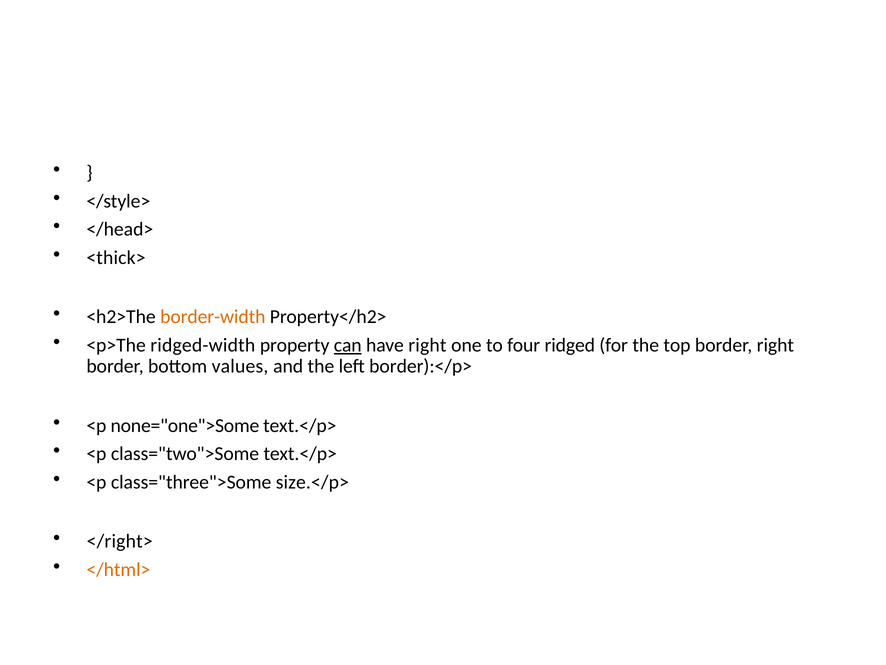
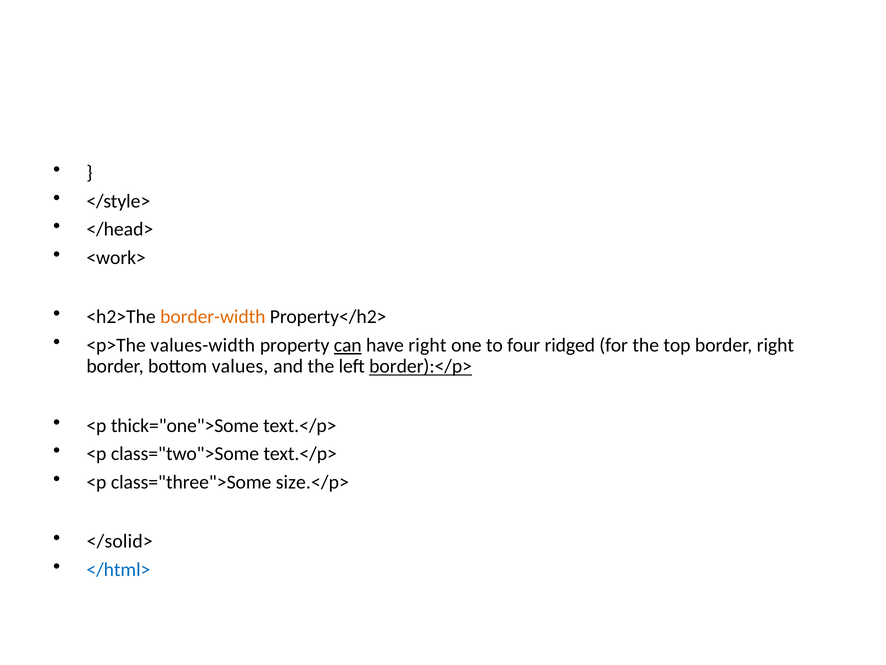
<thick>: <thick> -> <work>
ridged-width: ridged-width -> values-width
border):</p> underline: none -> present
none="one">Some: none="one">Some -> thick="one">Some
</right>: </right> -> </solid>
</html> colour: orange -> blue
